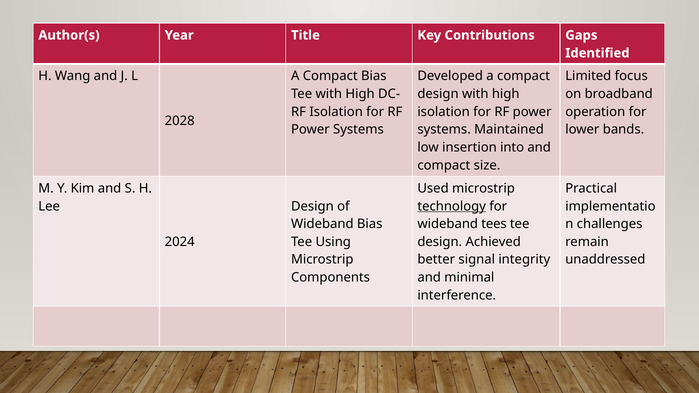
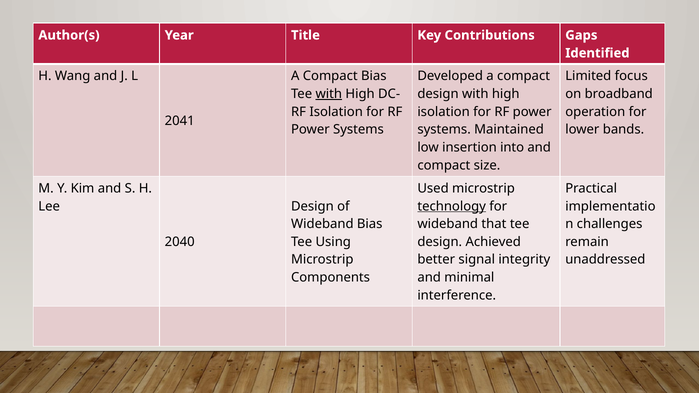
with at (329, 94) underline: none -> present
2028: 2028 -> 2041
tees: tees -> that
2024: 2024 -> 2040
